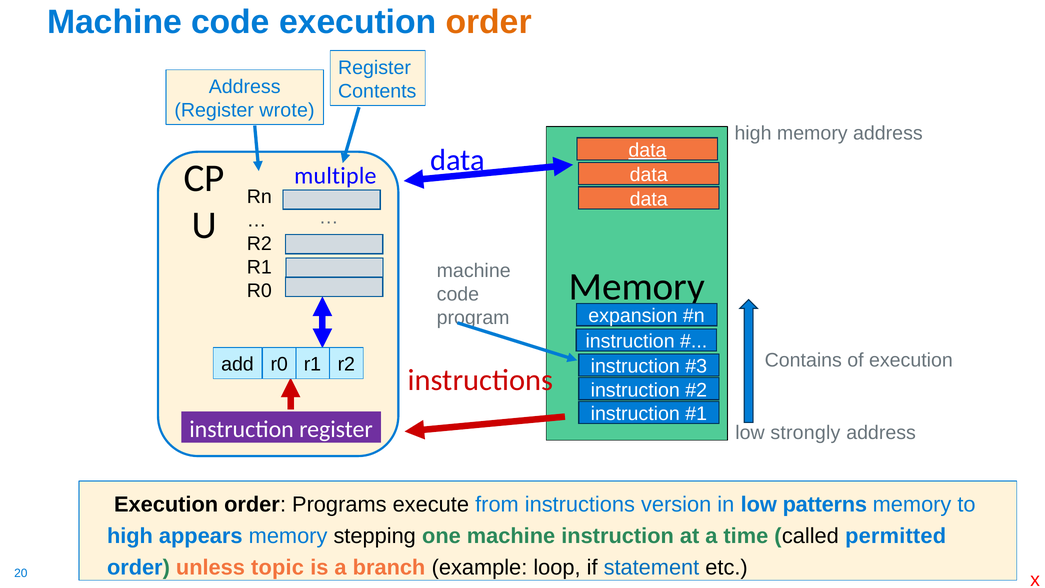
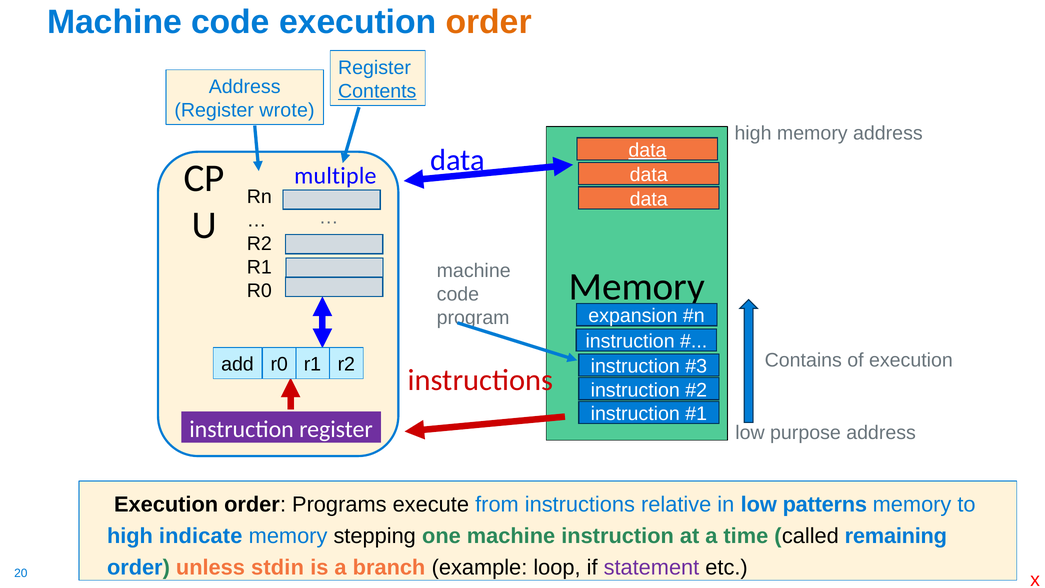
Contents underline: none -> present
strongly: strongly -> purpose
version: version -> relative
appears: appears -> indicate
permitted: permitted -> remaining
topic: topic -> stdin
statement colour: blue -> purple
